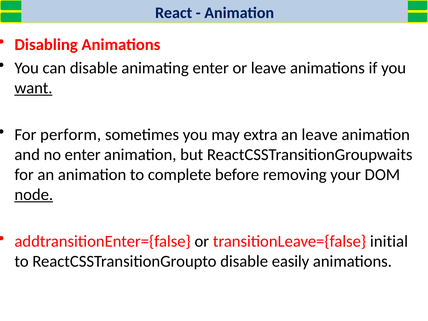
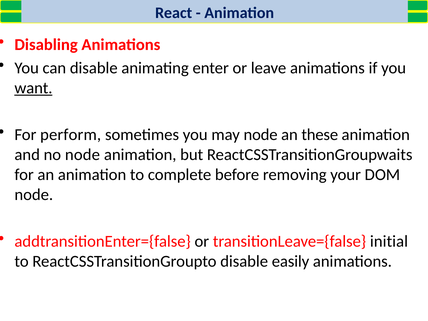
may extra: extra -> node
an leave: leave -> these
no enter: enter -> node
node at (34, 195) underline: present -> none
